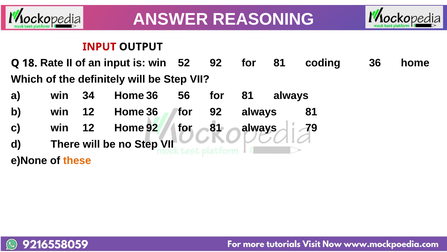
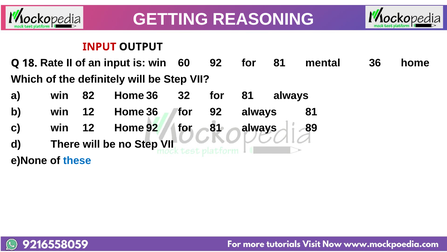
ANSWER: ANSWER -> GETTING
52: 52 -> 60
coding: coding -> mental
34: 34 -> 82
56: 56 -> 32
79: 79 -> 89
these colour: orange -> blue
